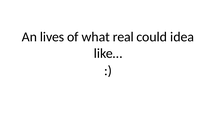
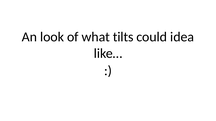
lives: lives -> look
real: real -> tilts
